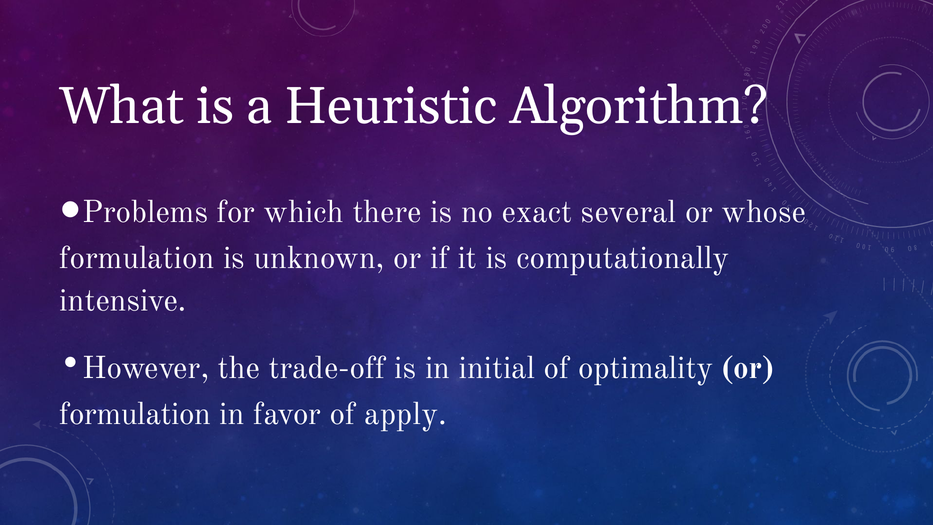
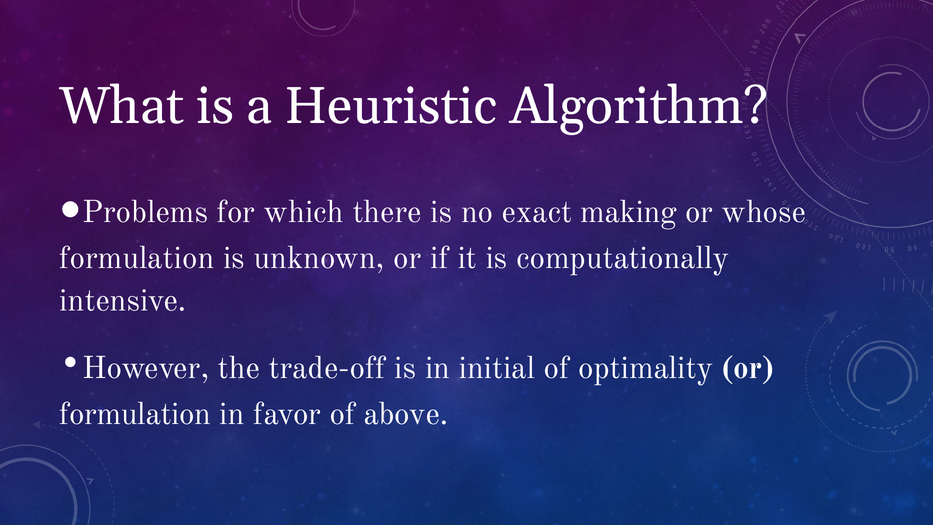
several: several -> making
apply: apply -> above
